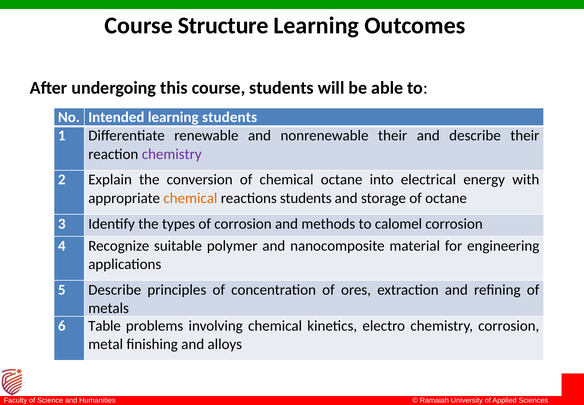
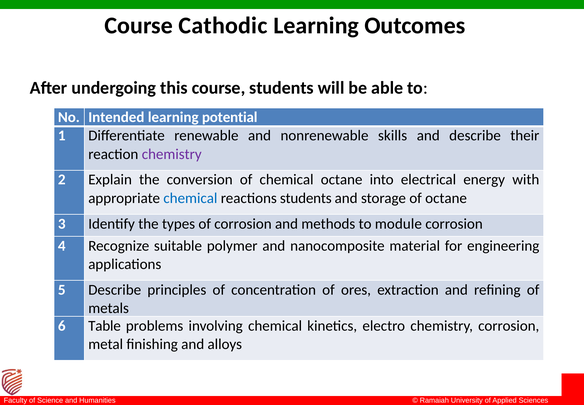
Structure: Structure -> Cathodic
learning students: students -> potential
nonrenewable their: their -> skills
chemical at (190, 198) colour: orange -> blue
calomel: calomel -> module
